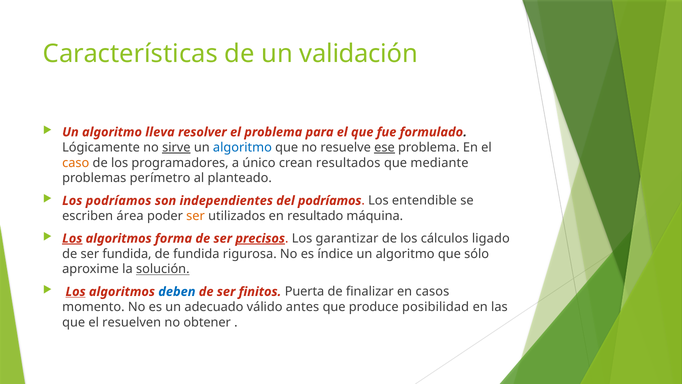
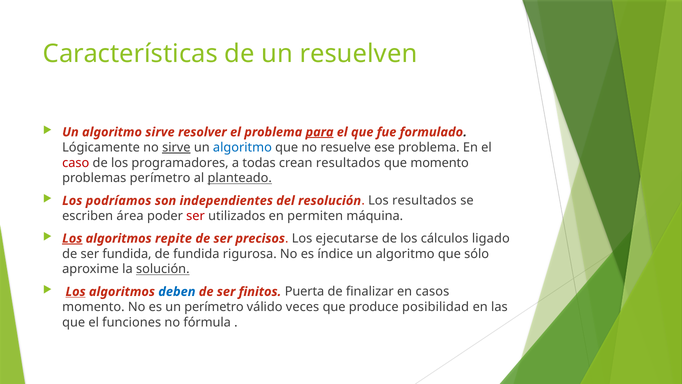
validación: validación -> resuelven
algoritmo lleva: lleva -> sirve
para underline: none -> present
ese underline: present -> none
caso colour: orange -> red
único: único -> todas
que mediante: mediante -> momento
planteado underline: none -> present
del podríamos: podríamos -> resolución
Los entendible: entendible -> resultados
ser at (196, 216) colour: orange -> red
resultado: resultado -> permiten
forma: forma -> repite
precisos underline: present -> none
garantizar: garantizar -> ejecutarse
un adecuado: adecuado -> perímetro
antes: antes -> veces
resuelven: resuelven -> funciones
obtener: obtener -> fórmula
